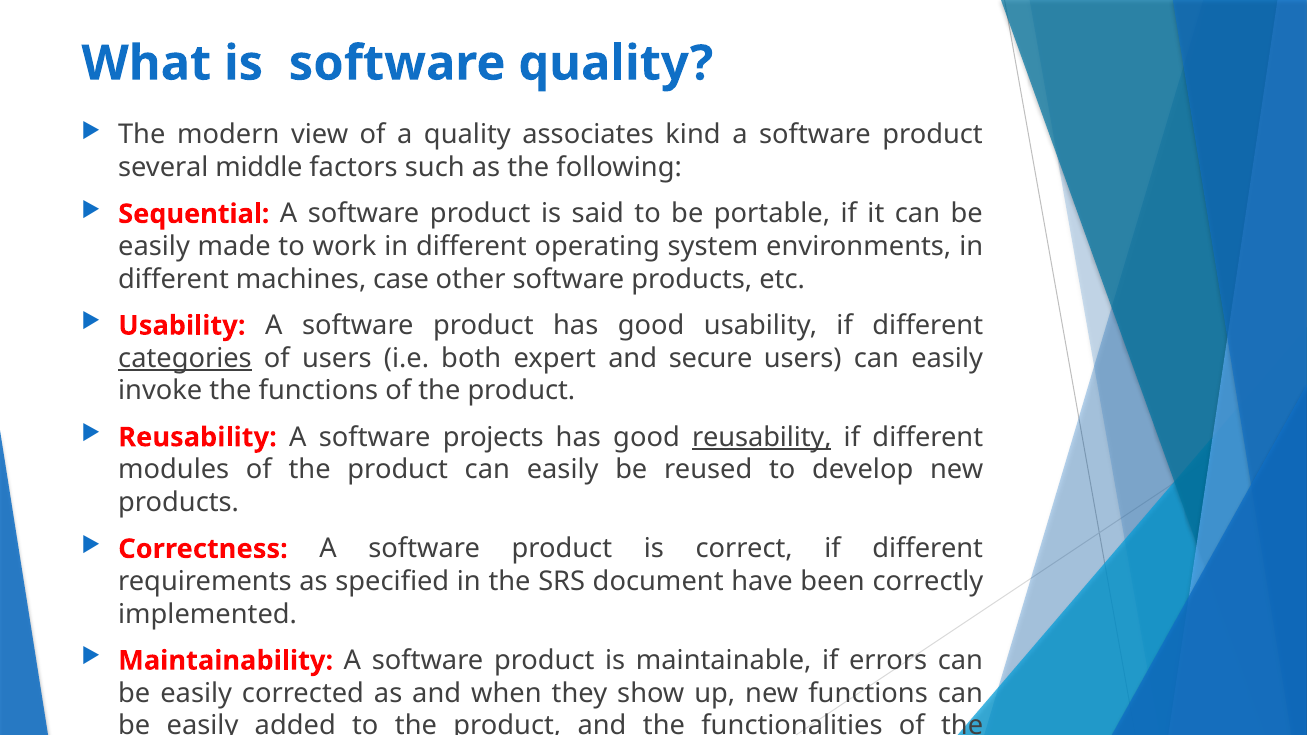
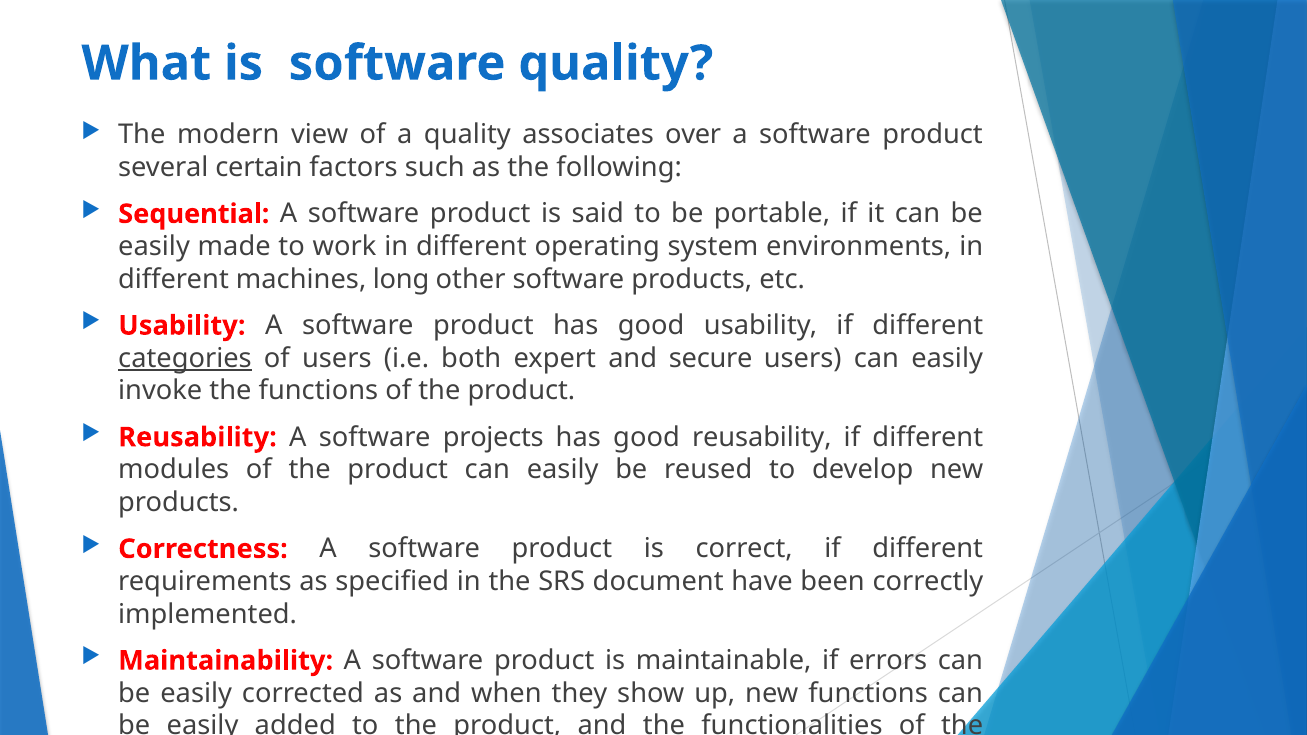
kind: kind -> over
middle: middle -> certain
case: case -> long
reusability at (762, 437) underline: present -> none
